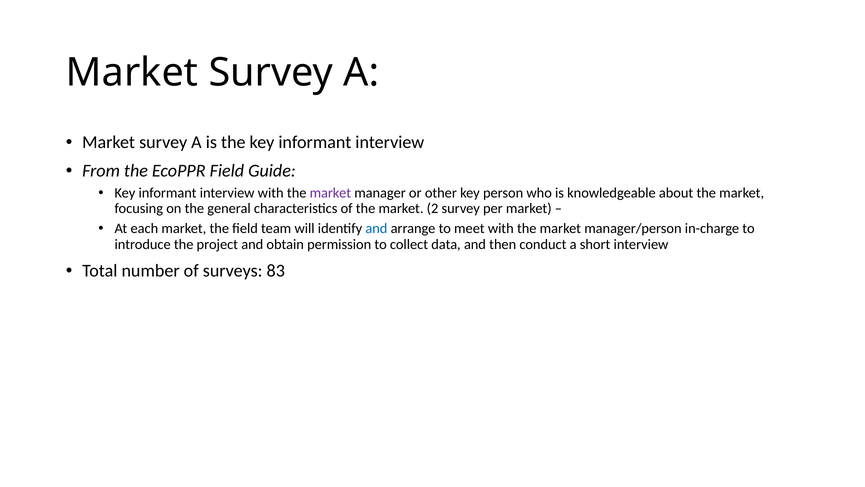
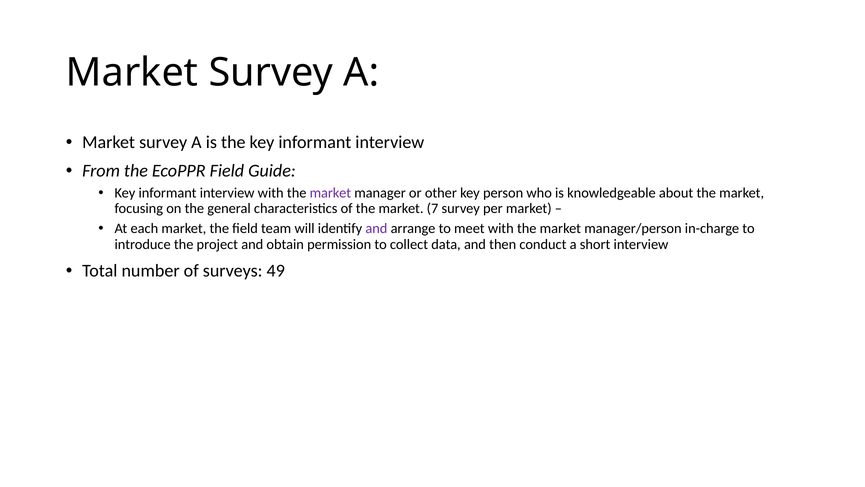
2: 2 -> 7
and at (376, 228) colour: blue -> purple
83: 83 -> 49
